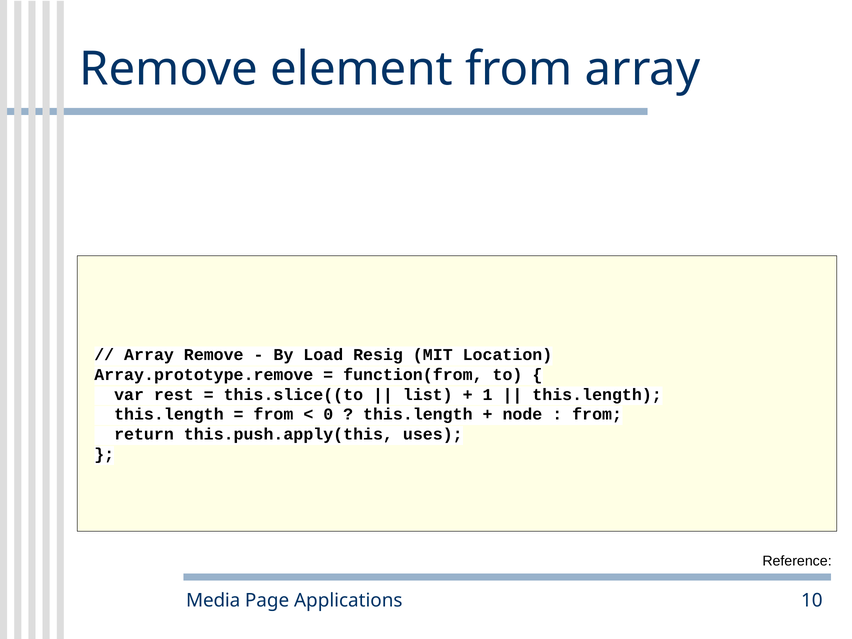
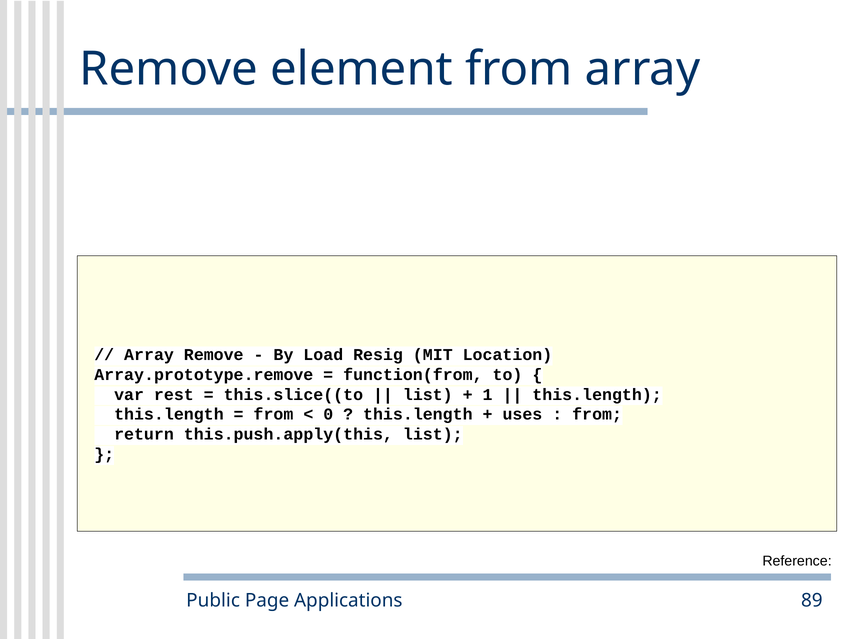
node: node -> uses
this.push.apply(this uses: uses -> list
Media: Media -> Public
10: 10 -> 89
